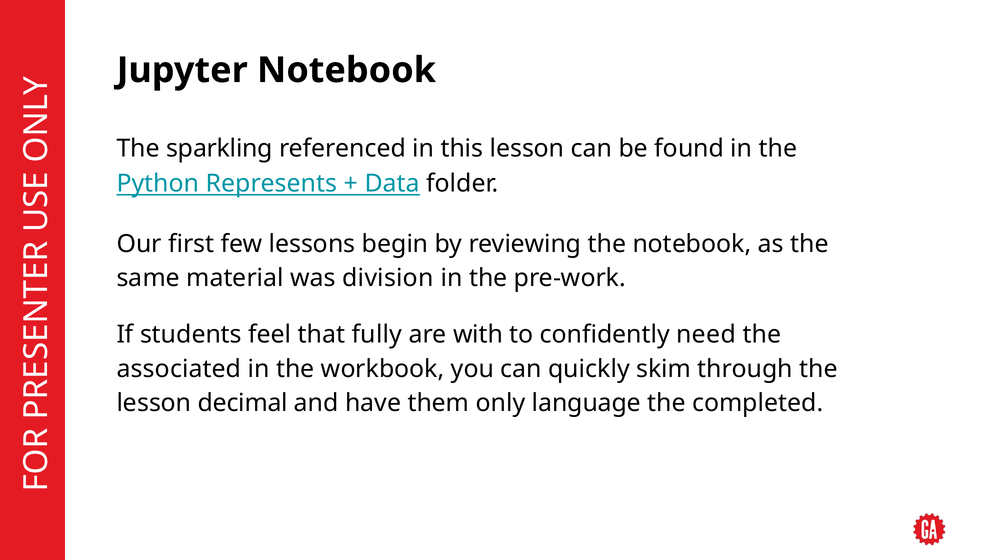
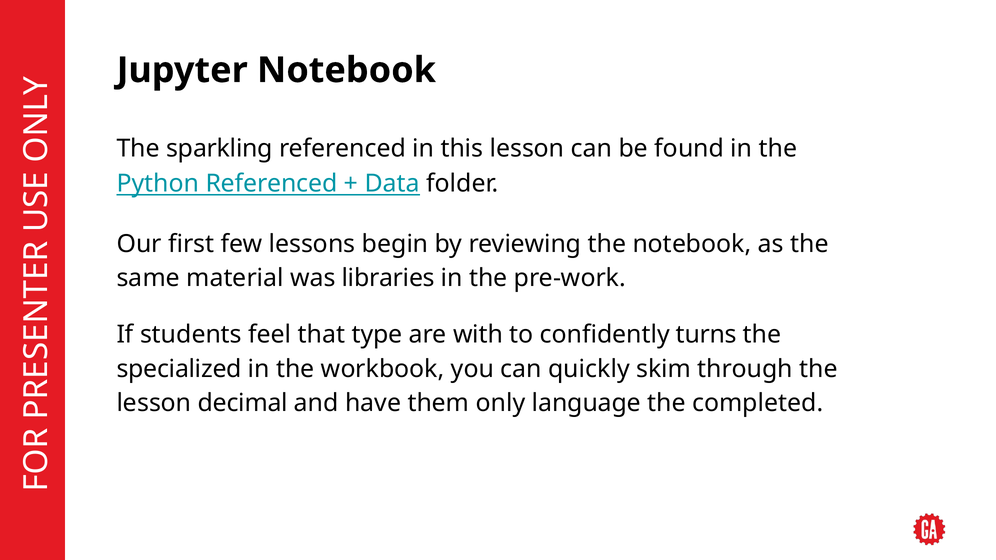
Python Represents: Represents -> Referenced
division: division -> libraries
fully: fully -> type
need: need -> turns
associated: associated -> specialized
